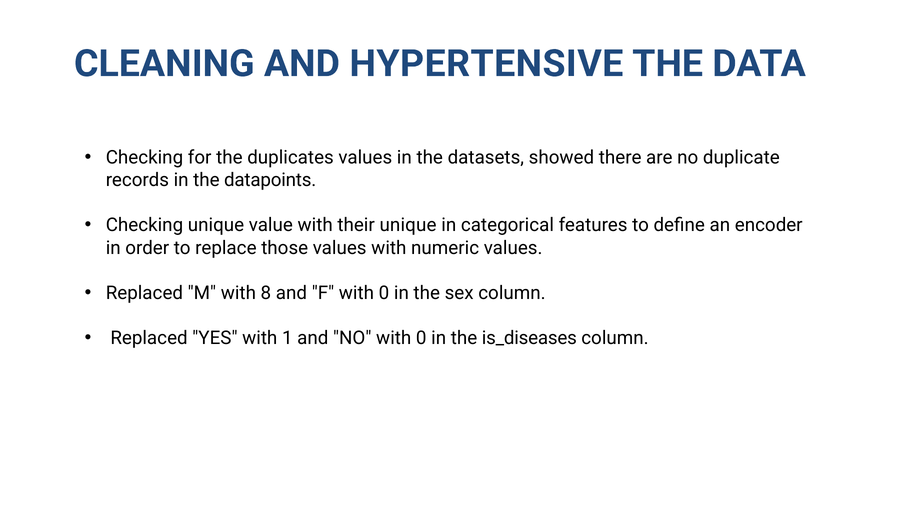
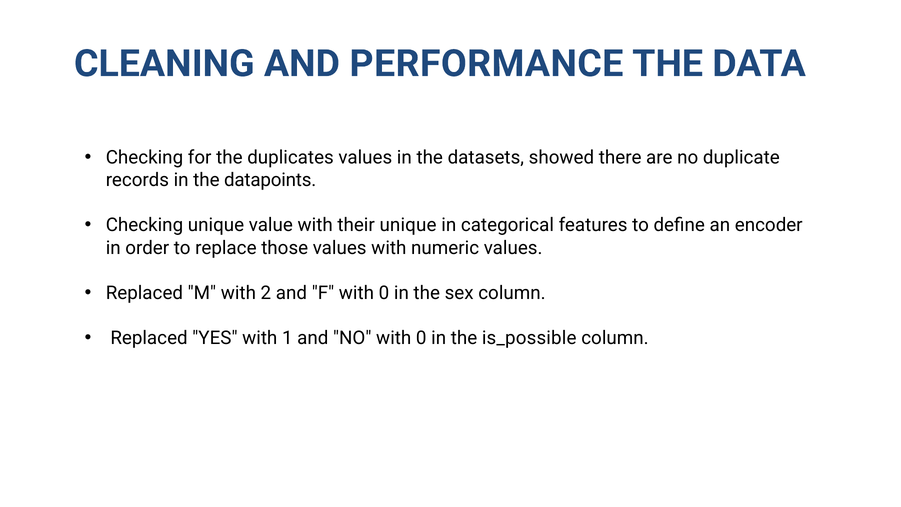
HYPERTENSIVE: HYPERTENSIVE -> PERFORMANCE
8: 8 -> 2
is_diseases: is_diseases -> is_possible
